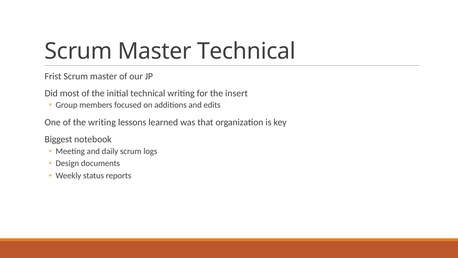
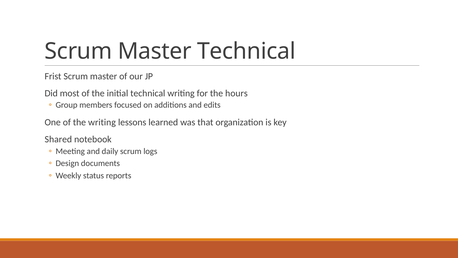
insert: insert -> hours
Biggest: Biggest -> Shared
